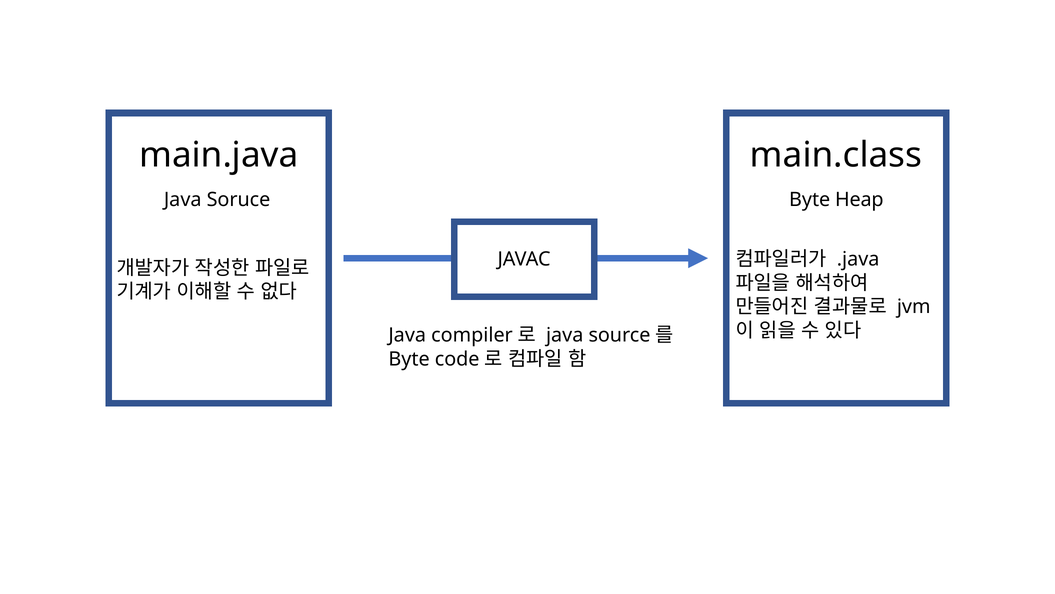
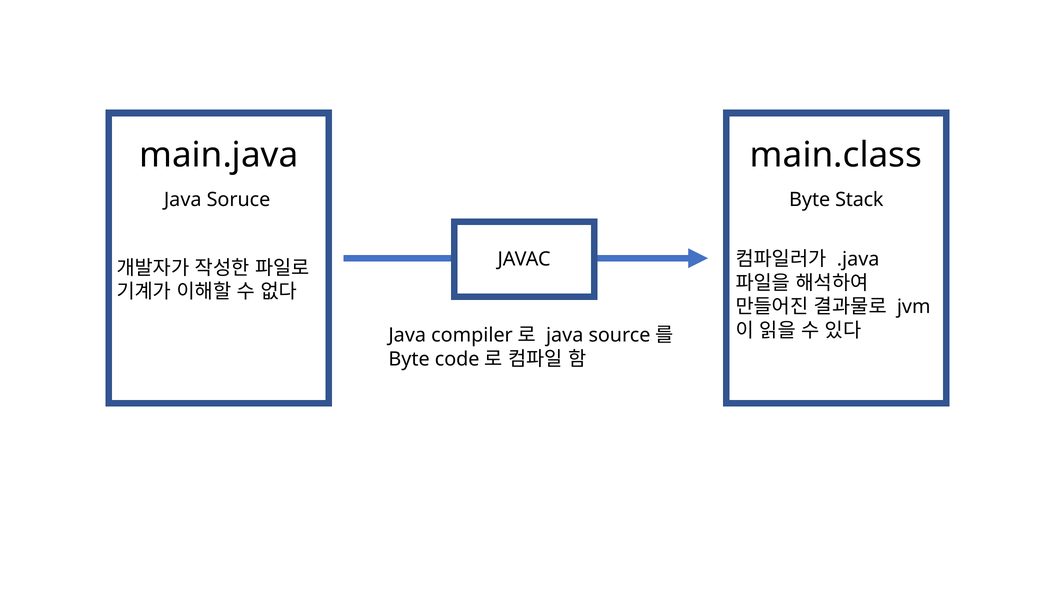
Heap: Heap -> Stack
